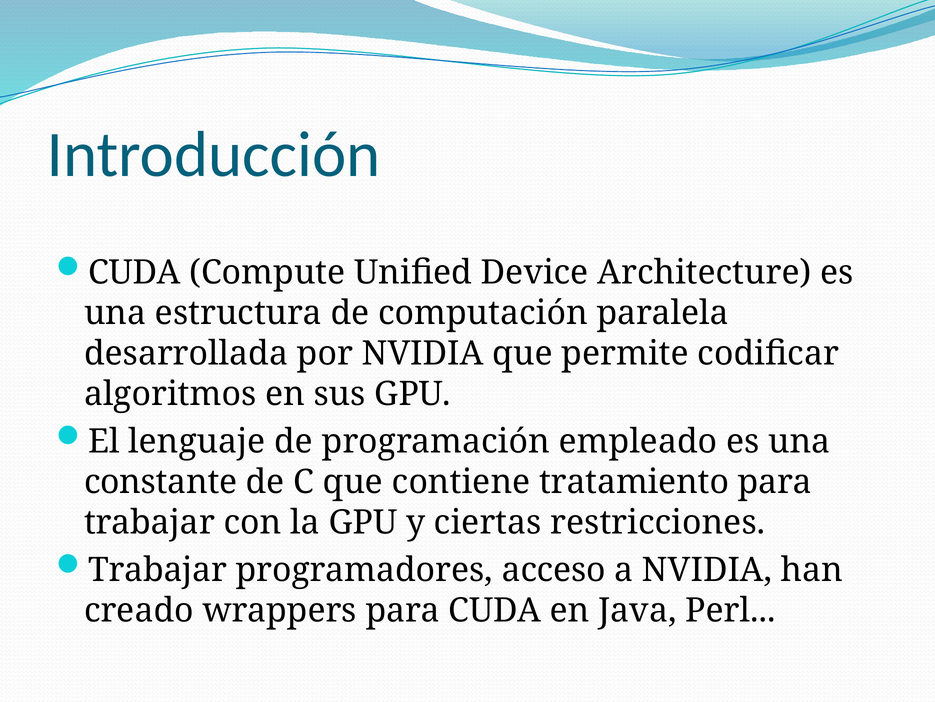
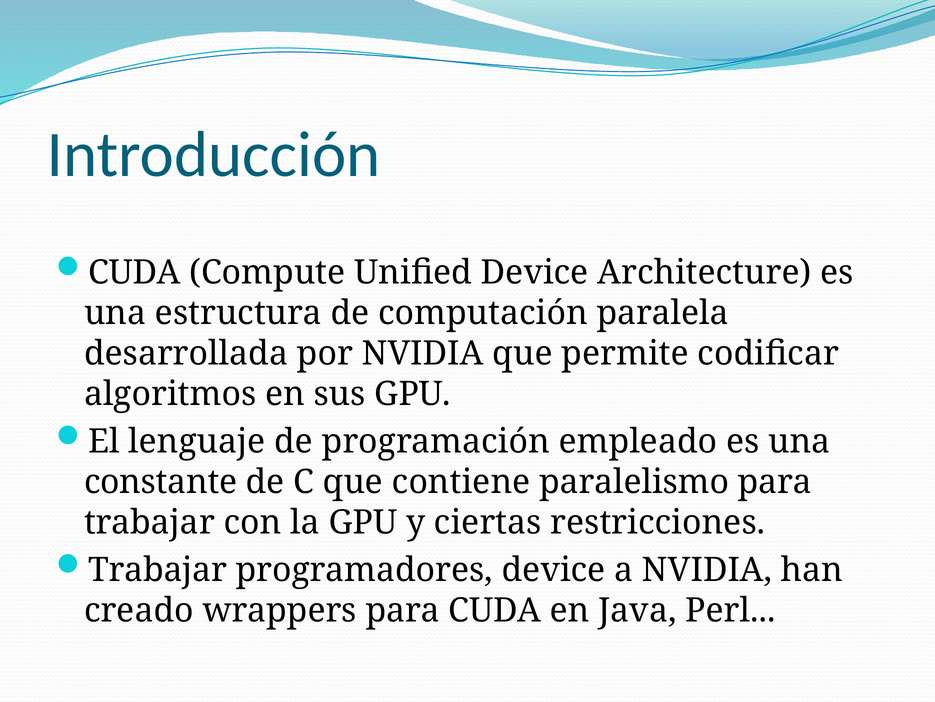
tratamiento: tratamiento -> paralelismo
programadores acceso: acceso -> device
